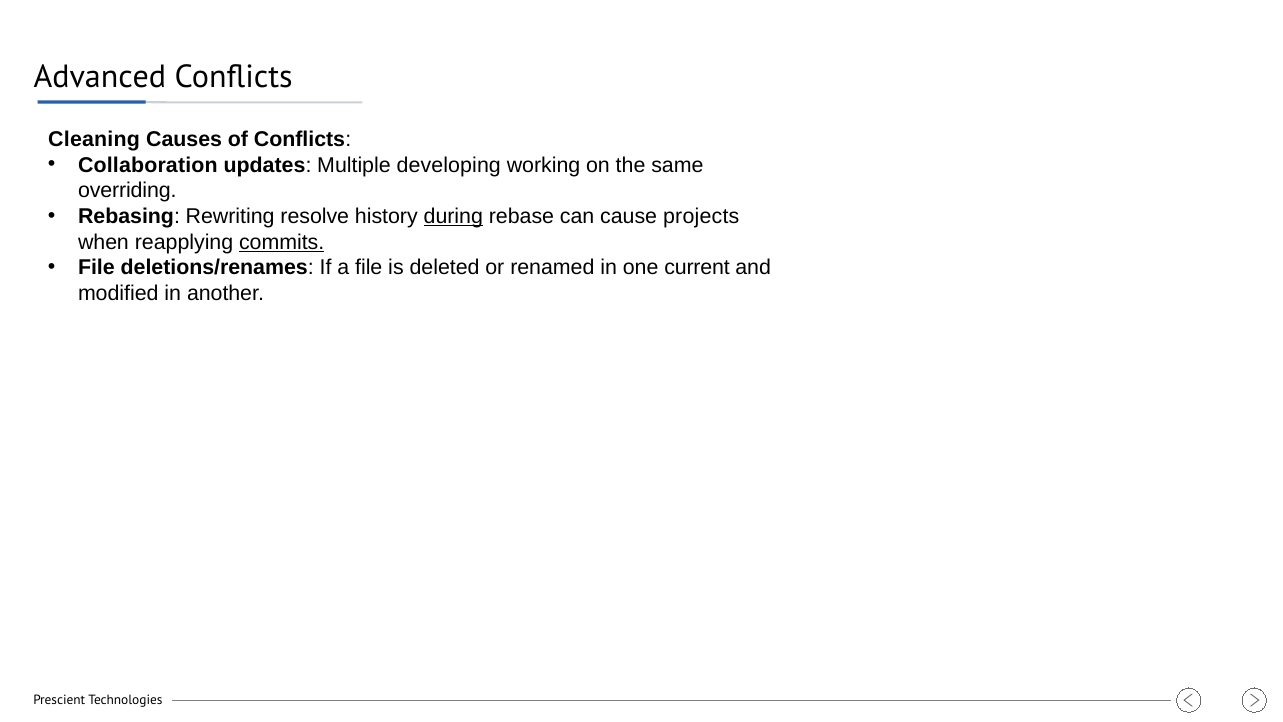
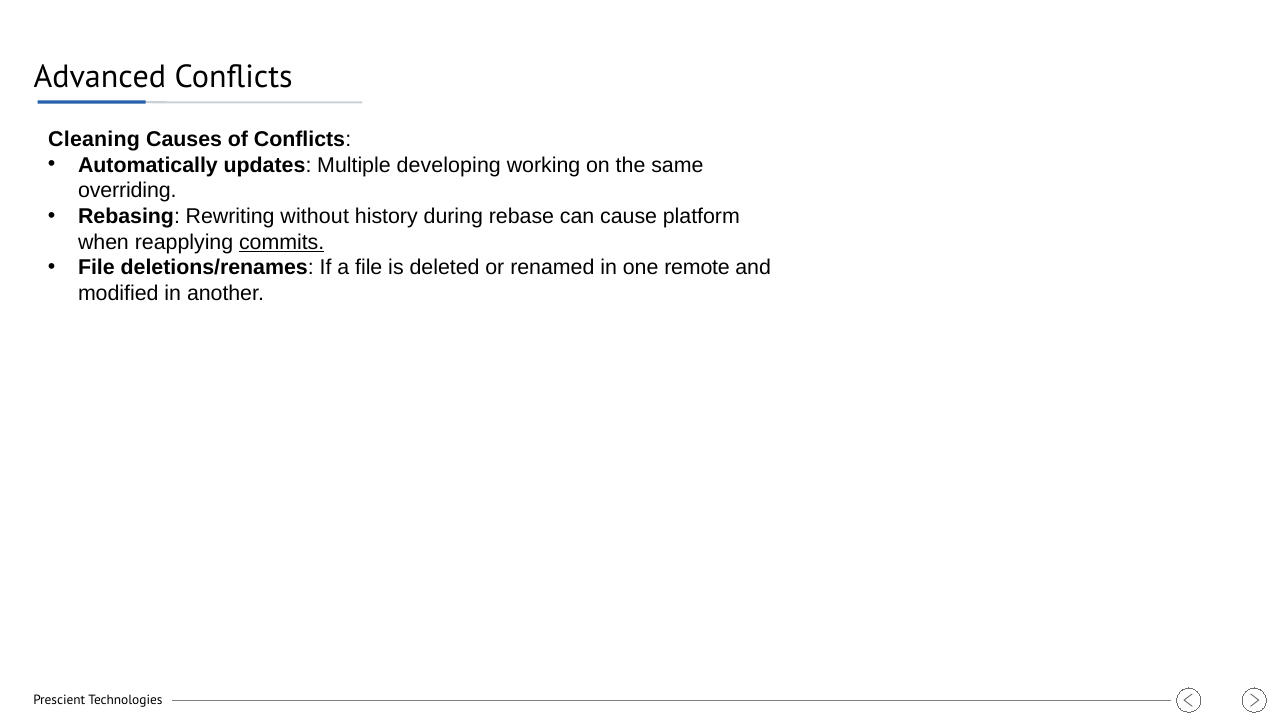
Collaboration: Collaboration -> Automatically
resolve: resolve -> without
during underline: present -> none
projects: projects -> platform
current: current -> remote
